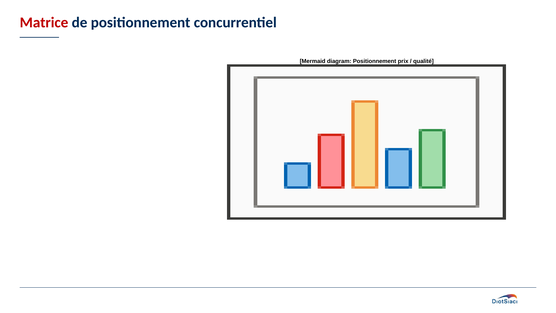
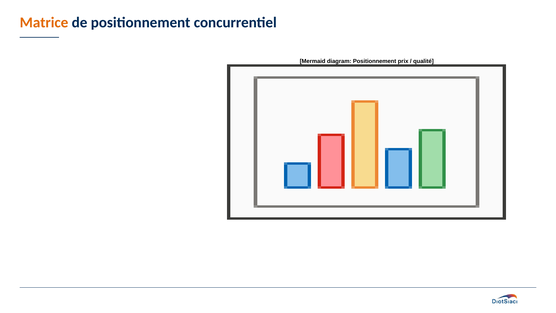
Matrice colour: red -> orange
